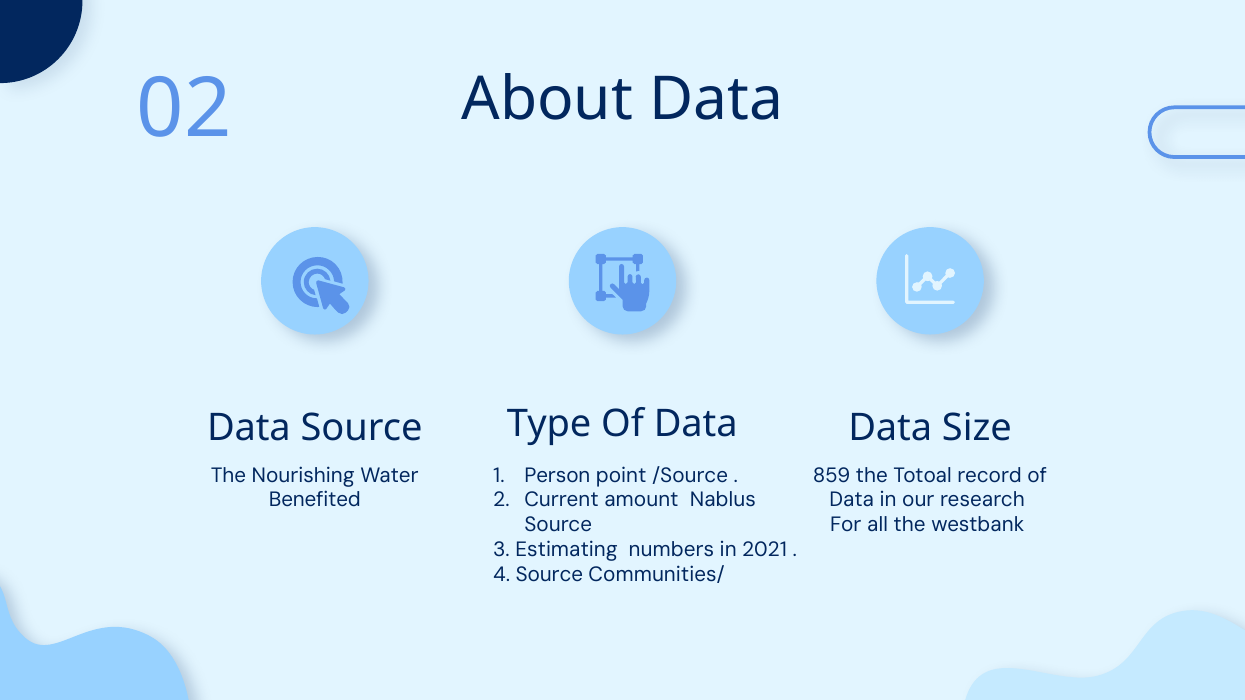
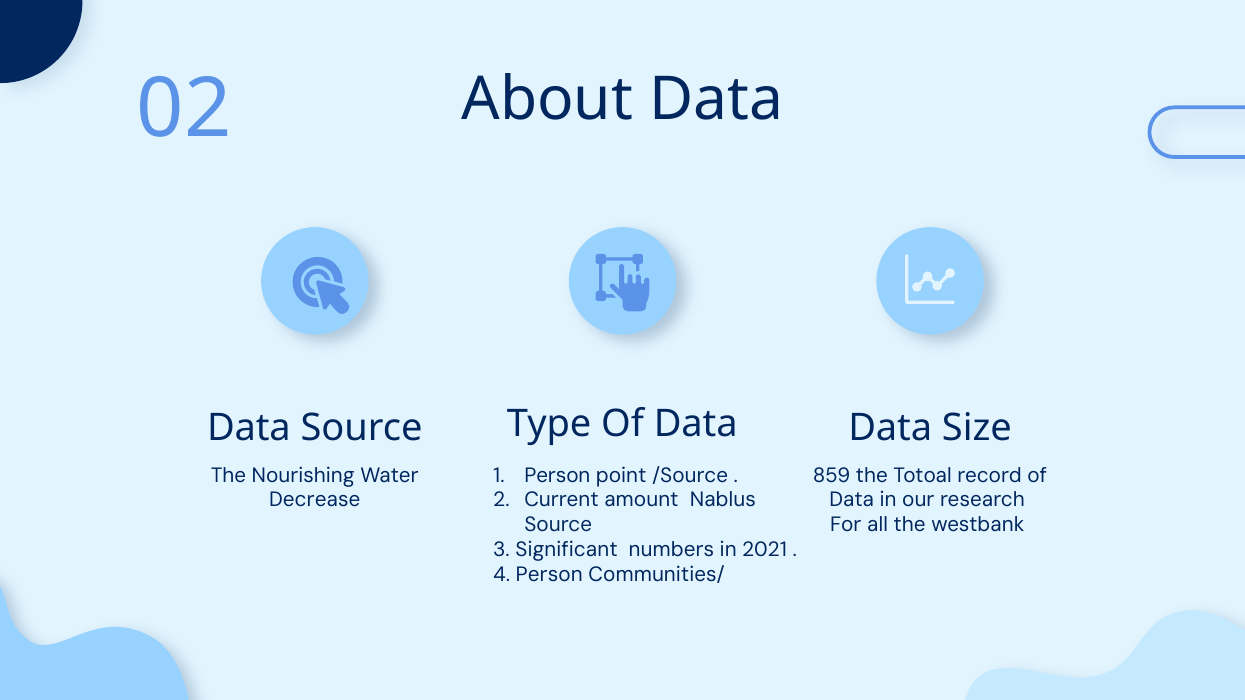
Benefited: Benefited -> Decrease
Estimating: Estimating -> Significant
4 Source: Source -> Person
